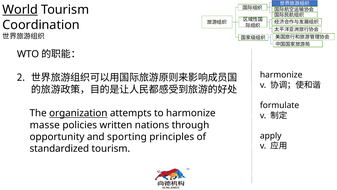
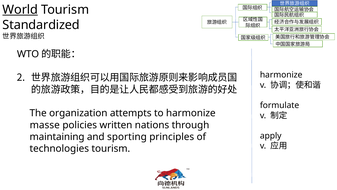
Coordination: Coordination -> Standardized
organization underline: present -> none
opportunity: opportunity -> maintaining
standardized: standardized -> technologies
